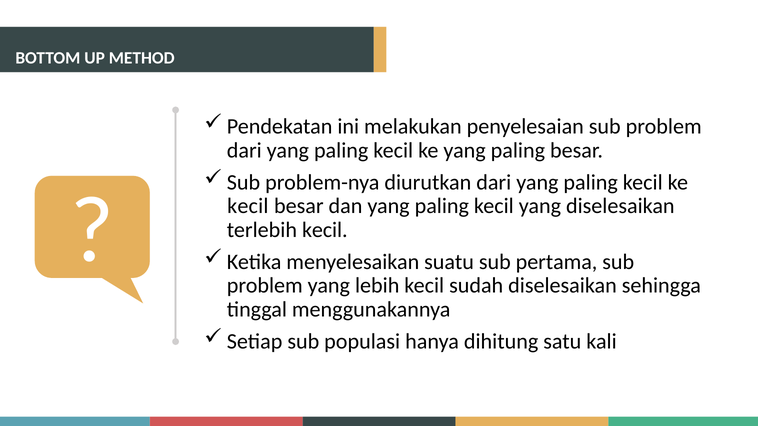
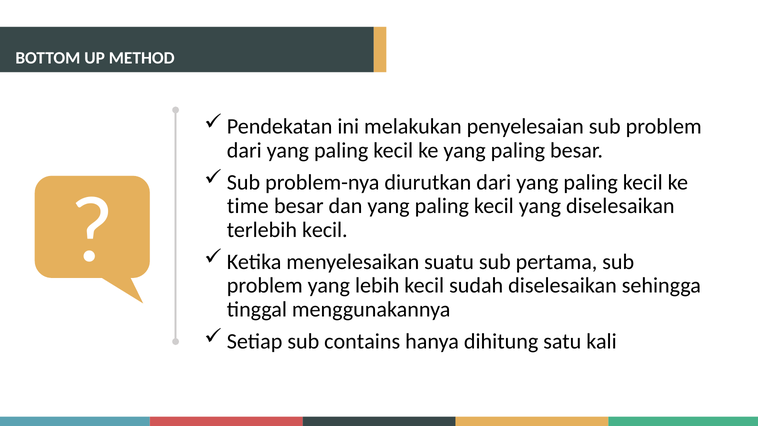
kecil at (248, 206): kecil -> time
populasi: populasi -> contains
